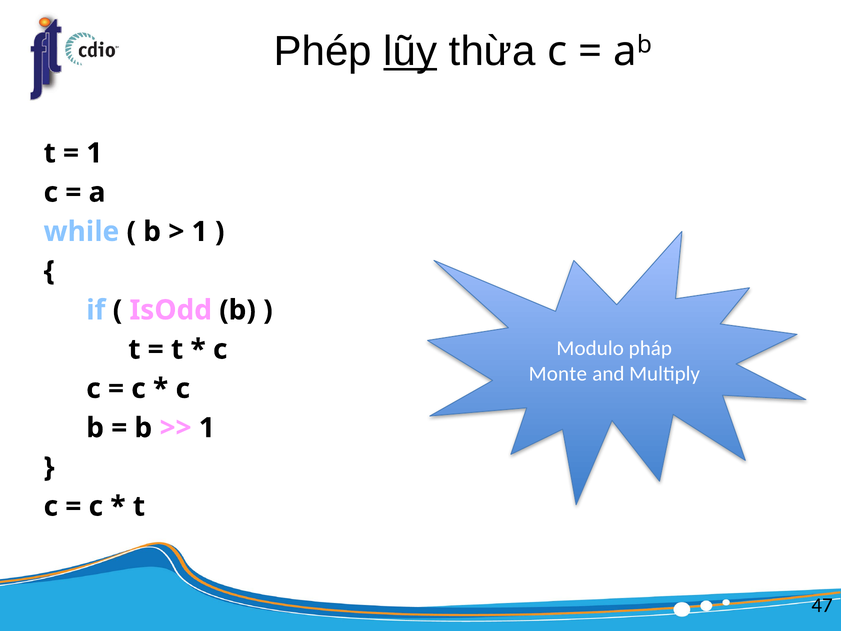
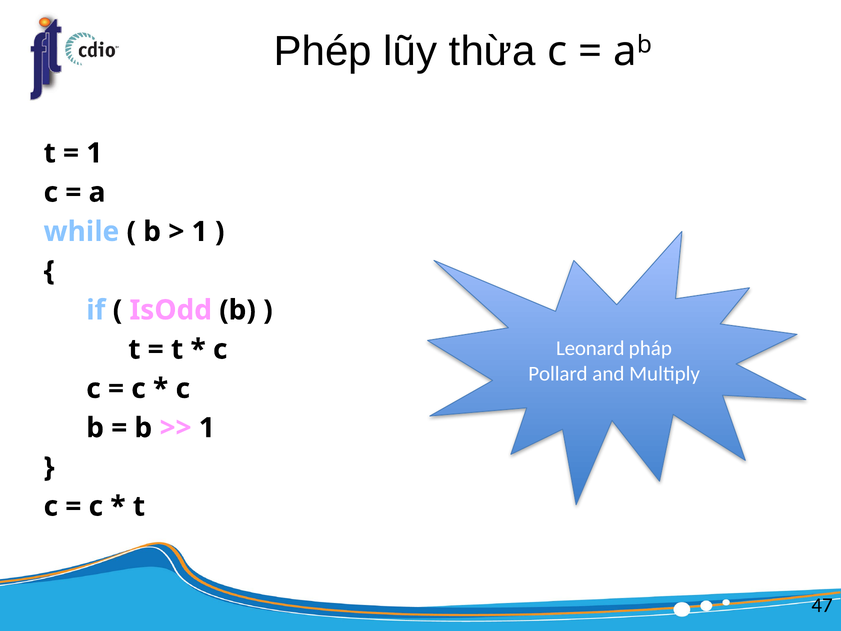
lũy underline: present -> none
Modulo: Modulo -> Leonard
Monte: Monte -> Pollard
